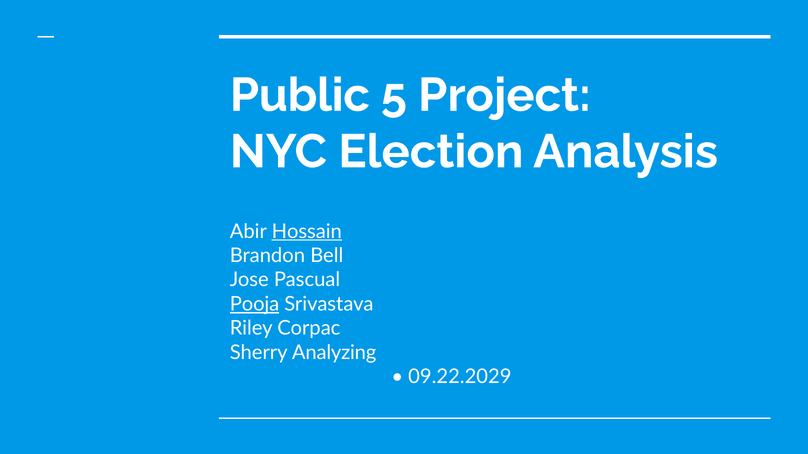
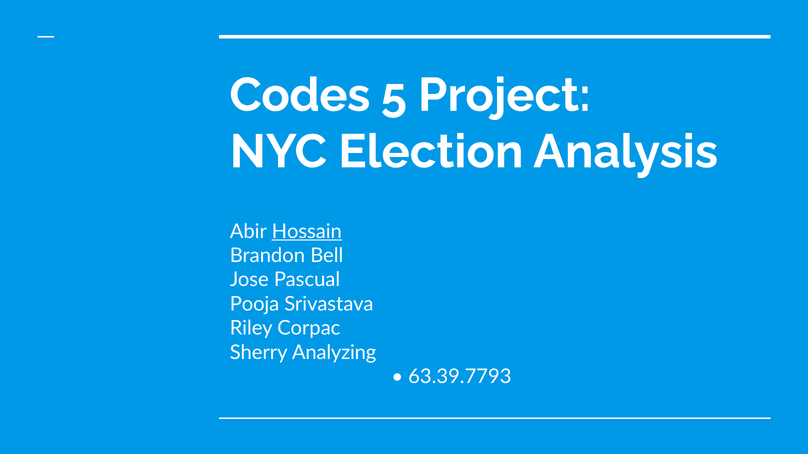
Public: Public -> Codes
Pooja underline: present -> none
09.22.2029: 09.22.2029 -> 63.39.7793
